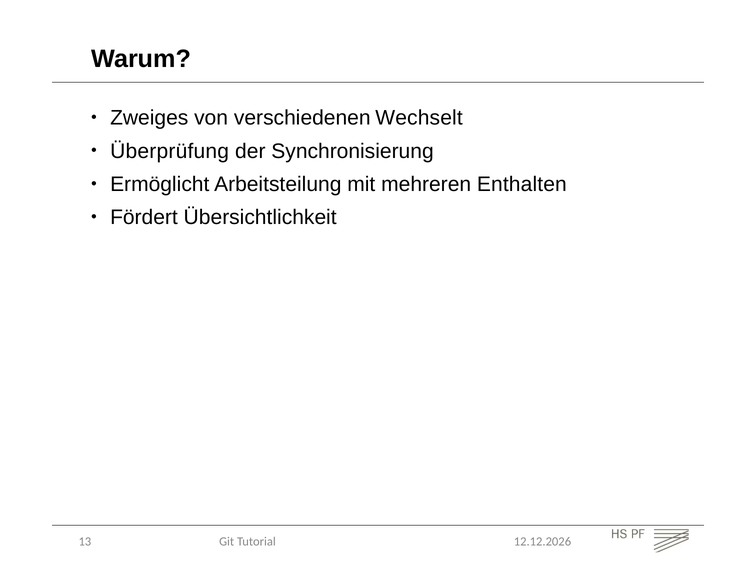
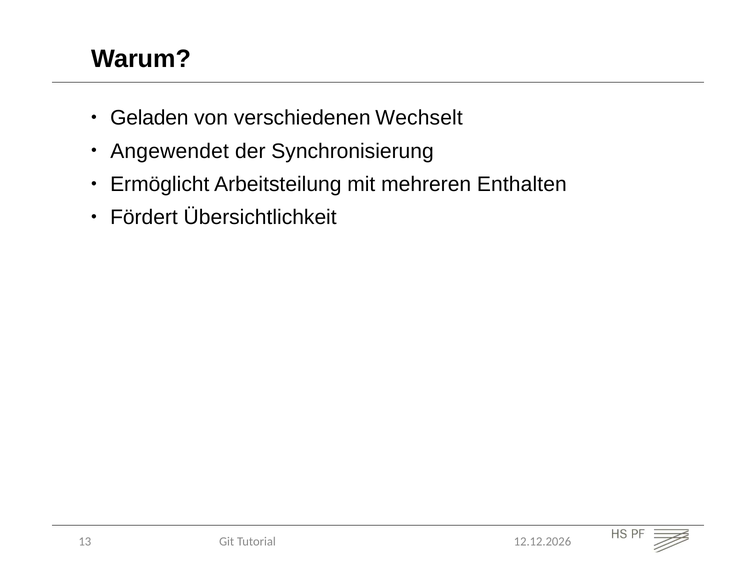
Zweiges: Zweiges -> Geladen
Überprüfung: Überprüfung -> Angewendet
